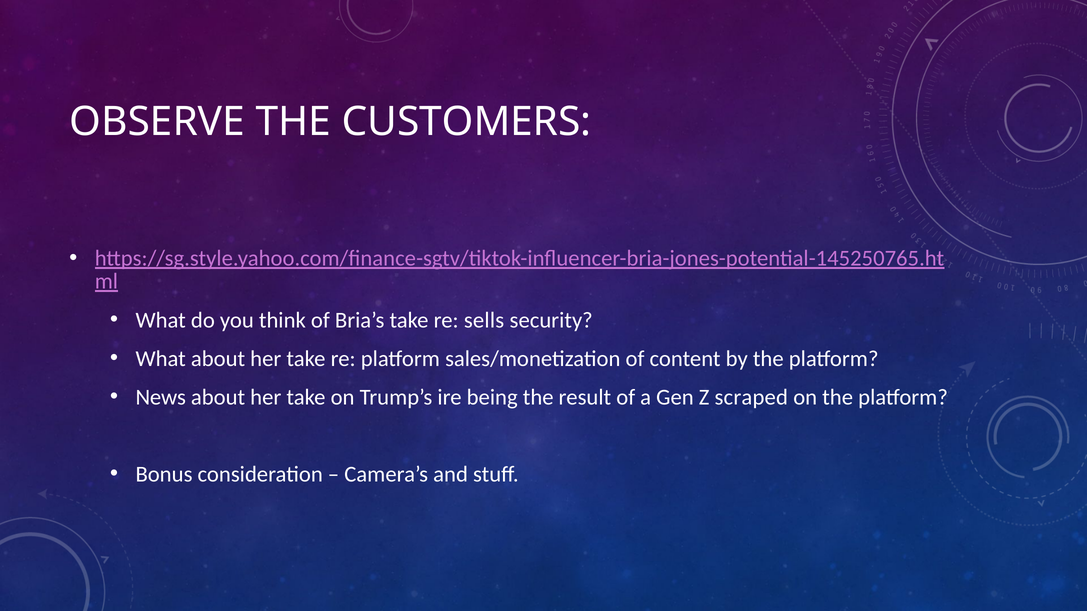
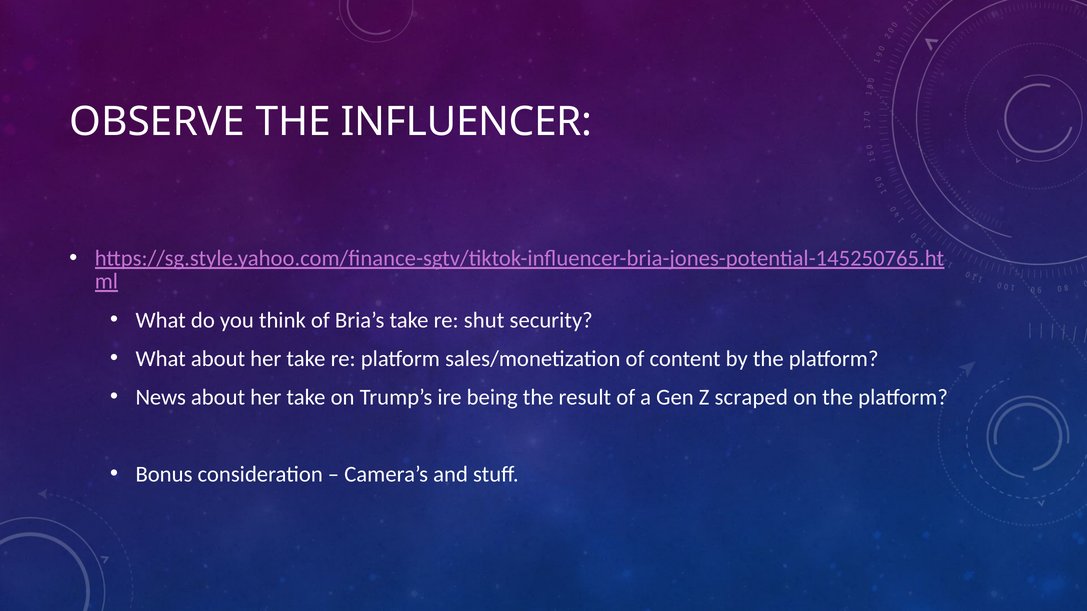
CUSTOMERS: CUSTOMERS -> INFLUENCER
sells: sells -> shut
